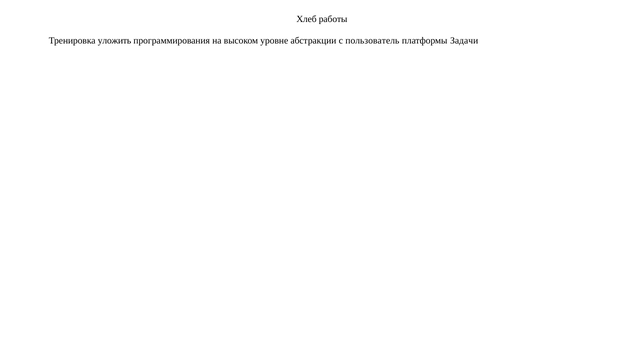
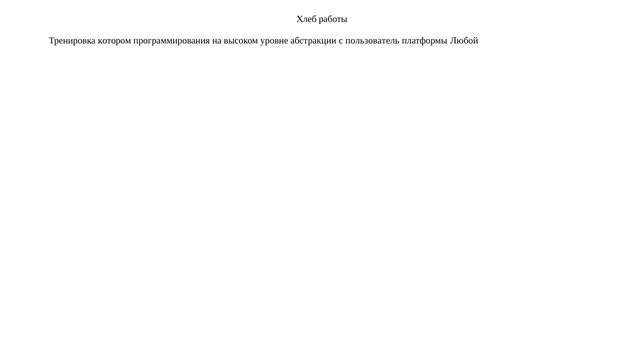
уложить: уложить -> котором
Задачи: Задачи -> Любой
